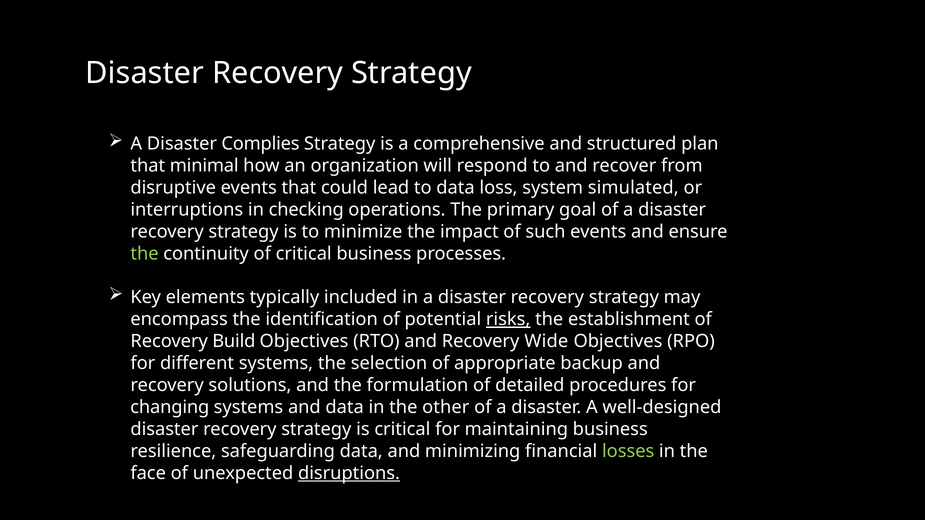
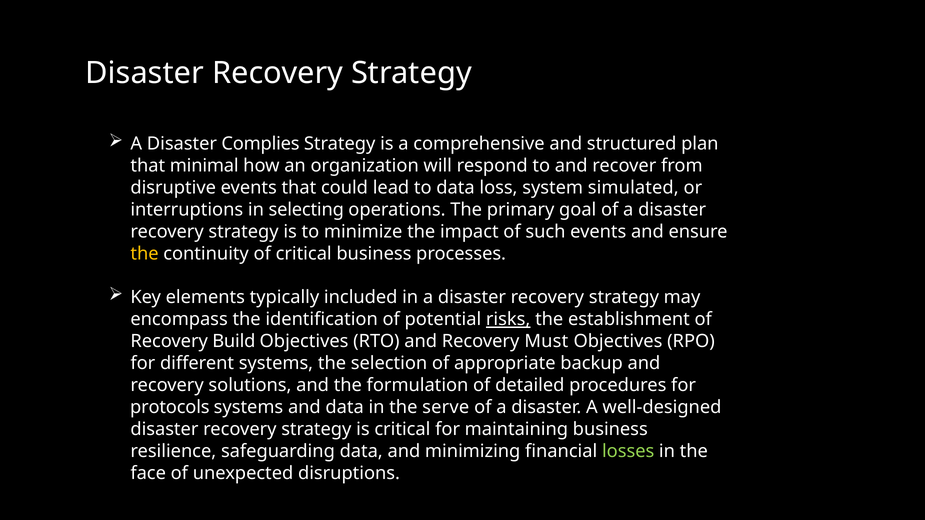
checking: checking -> selecting
the at (145, 254) colour: light green -> yellow
Wide: Wide -> Must
changing: changing -> protocols
other: other -> serve
disruptions underline: present -> none
